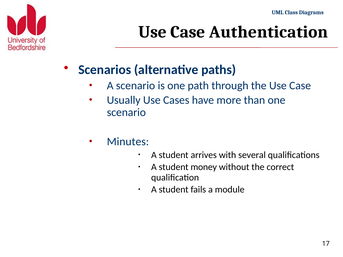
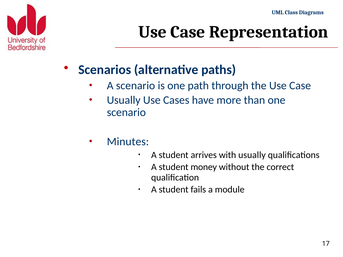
Authentication: Authentication -> Representation
with several: several -> usually
